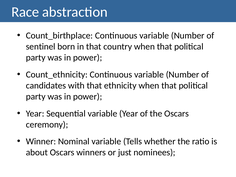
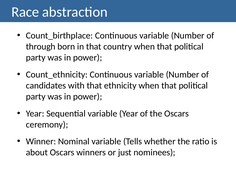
sentinel: sentinel -> through
